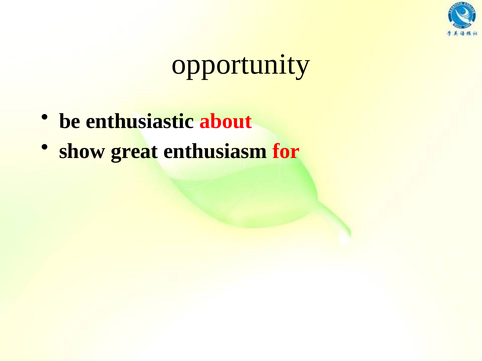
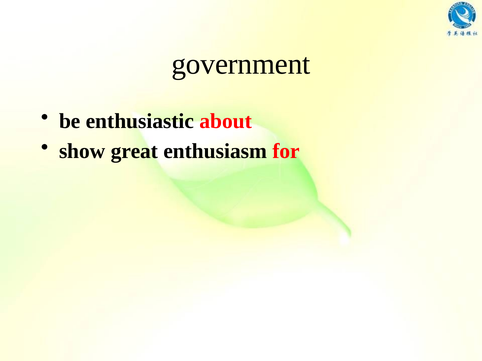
opportunity: opportunity -> government
